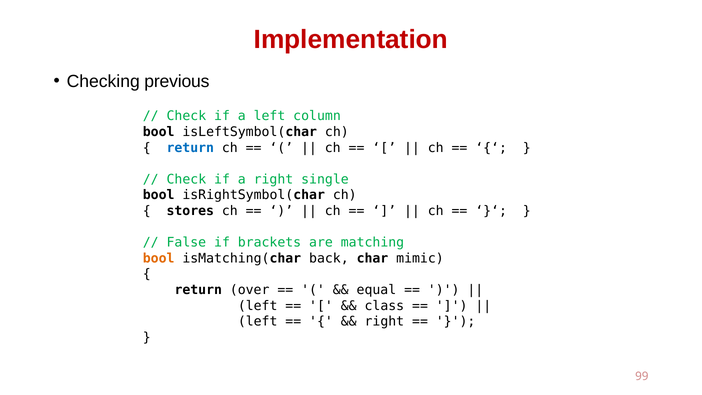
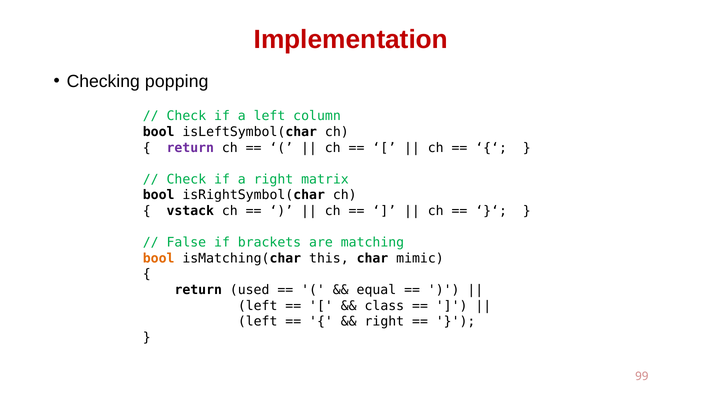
previous: previous -> popping
return at (190, 148) colour: blue -> purple
single: single -> matrix
stores: stores -> vstack
back: back -> this
over: over -> used
